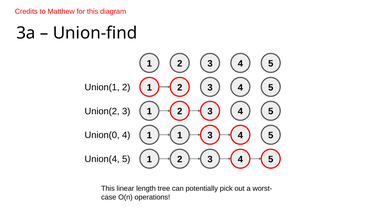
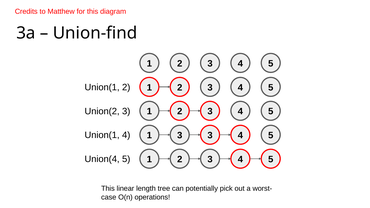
Union(0 at (102, 135): Union(0 -> Union(1
1 1: 1 -> 3
